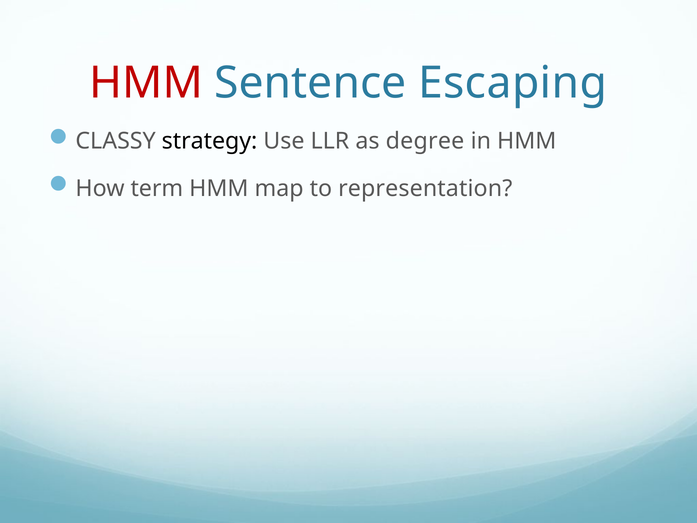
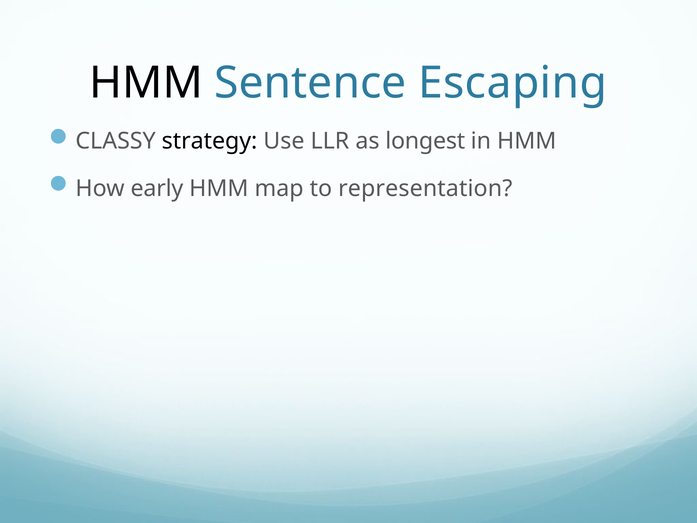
HMM at (146, 83) colour: red -> black
degree: degree -> longest
term: term -> early
